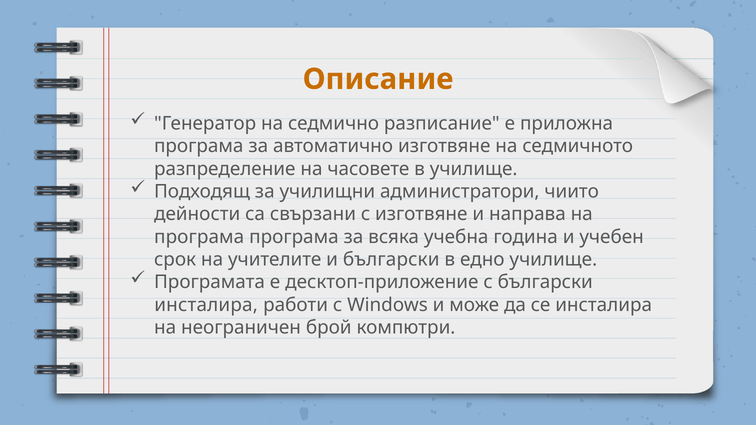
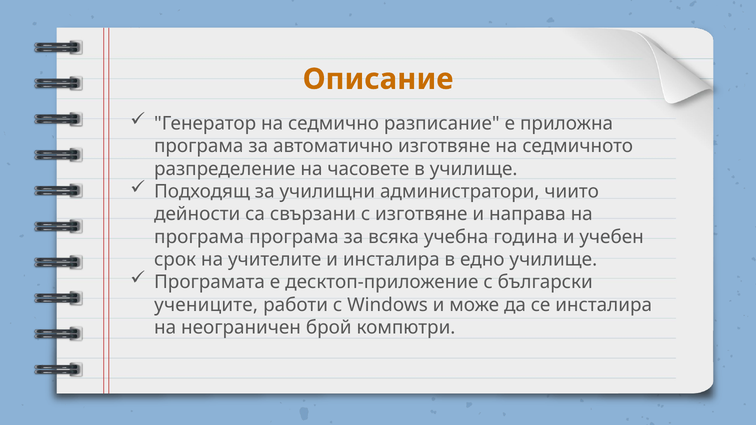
и български: български -> инсталира
инсталира at (206, 305): инсталира -> учениците
